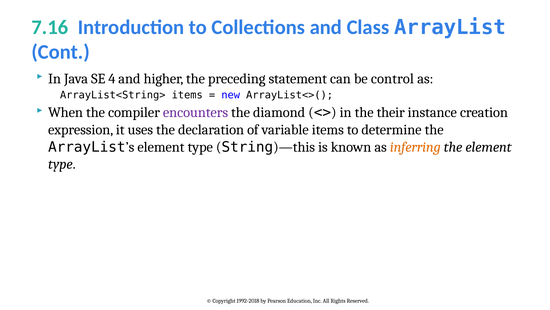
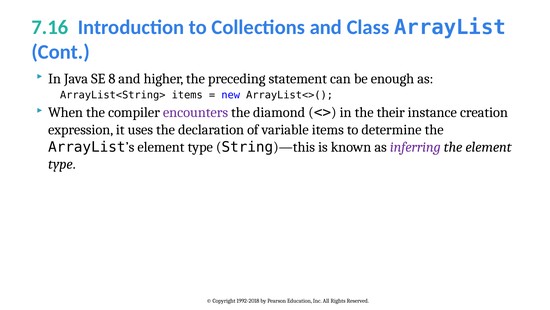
4: 4 -> 8
control: control -> enough
inferring colour: orange -> purple
